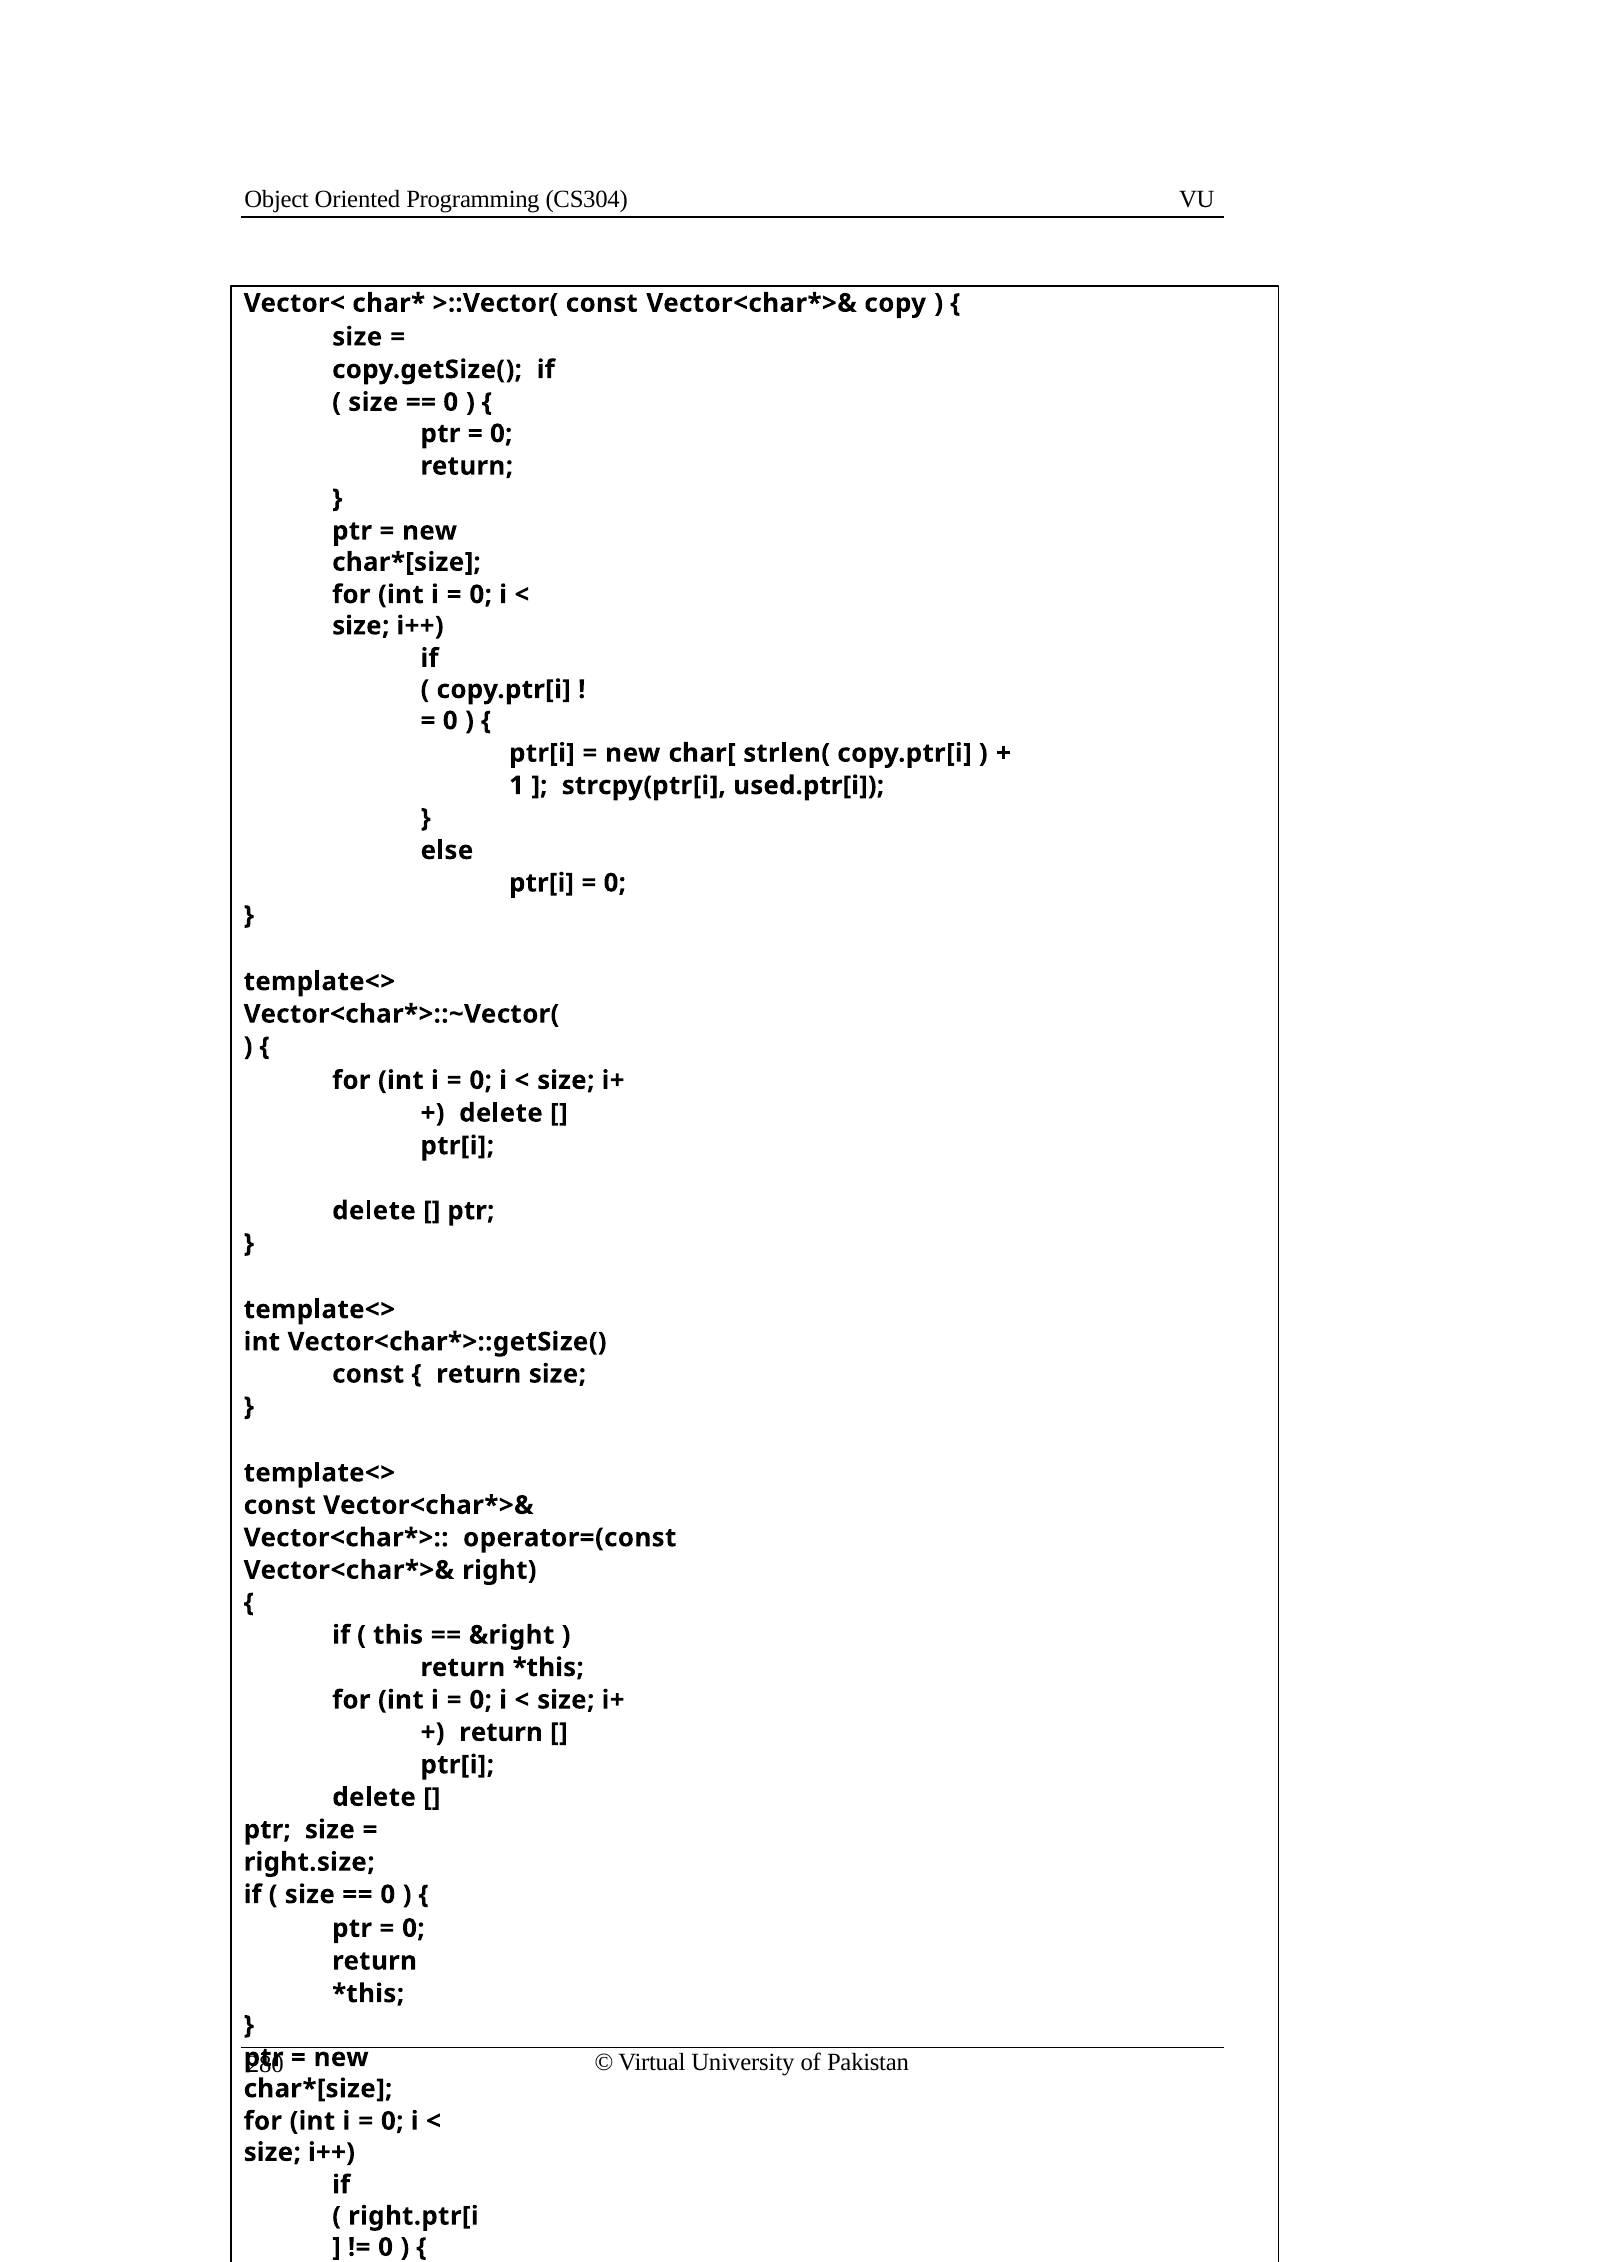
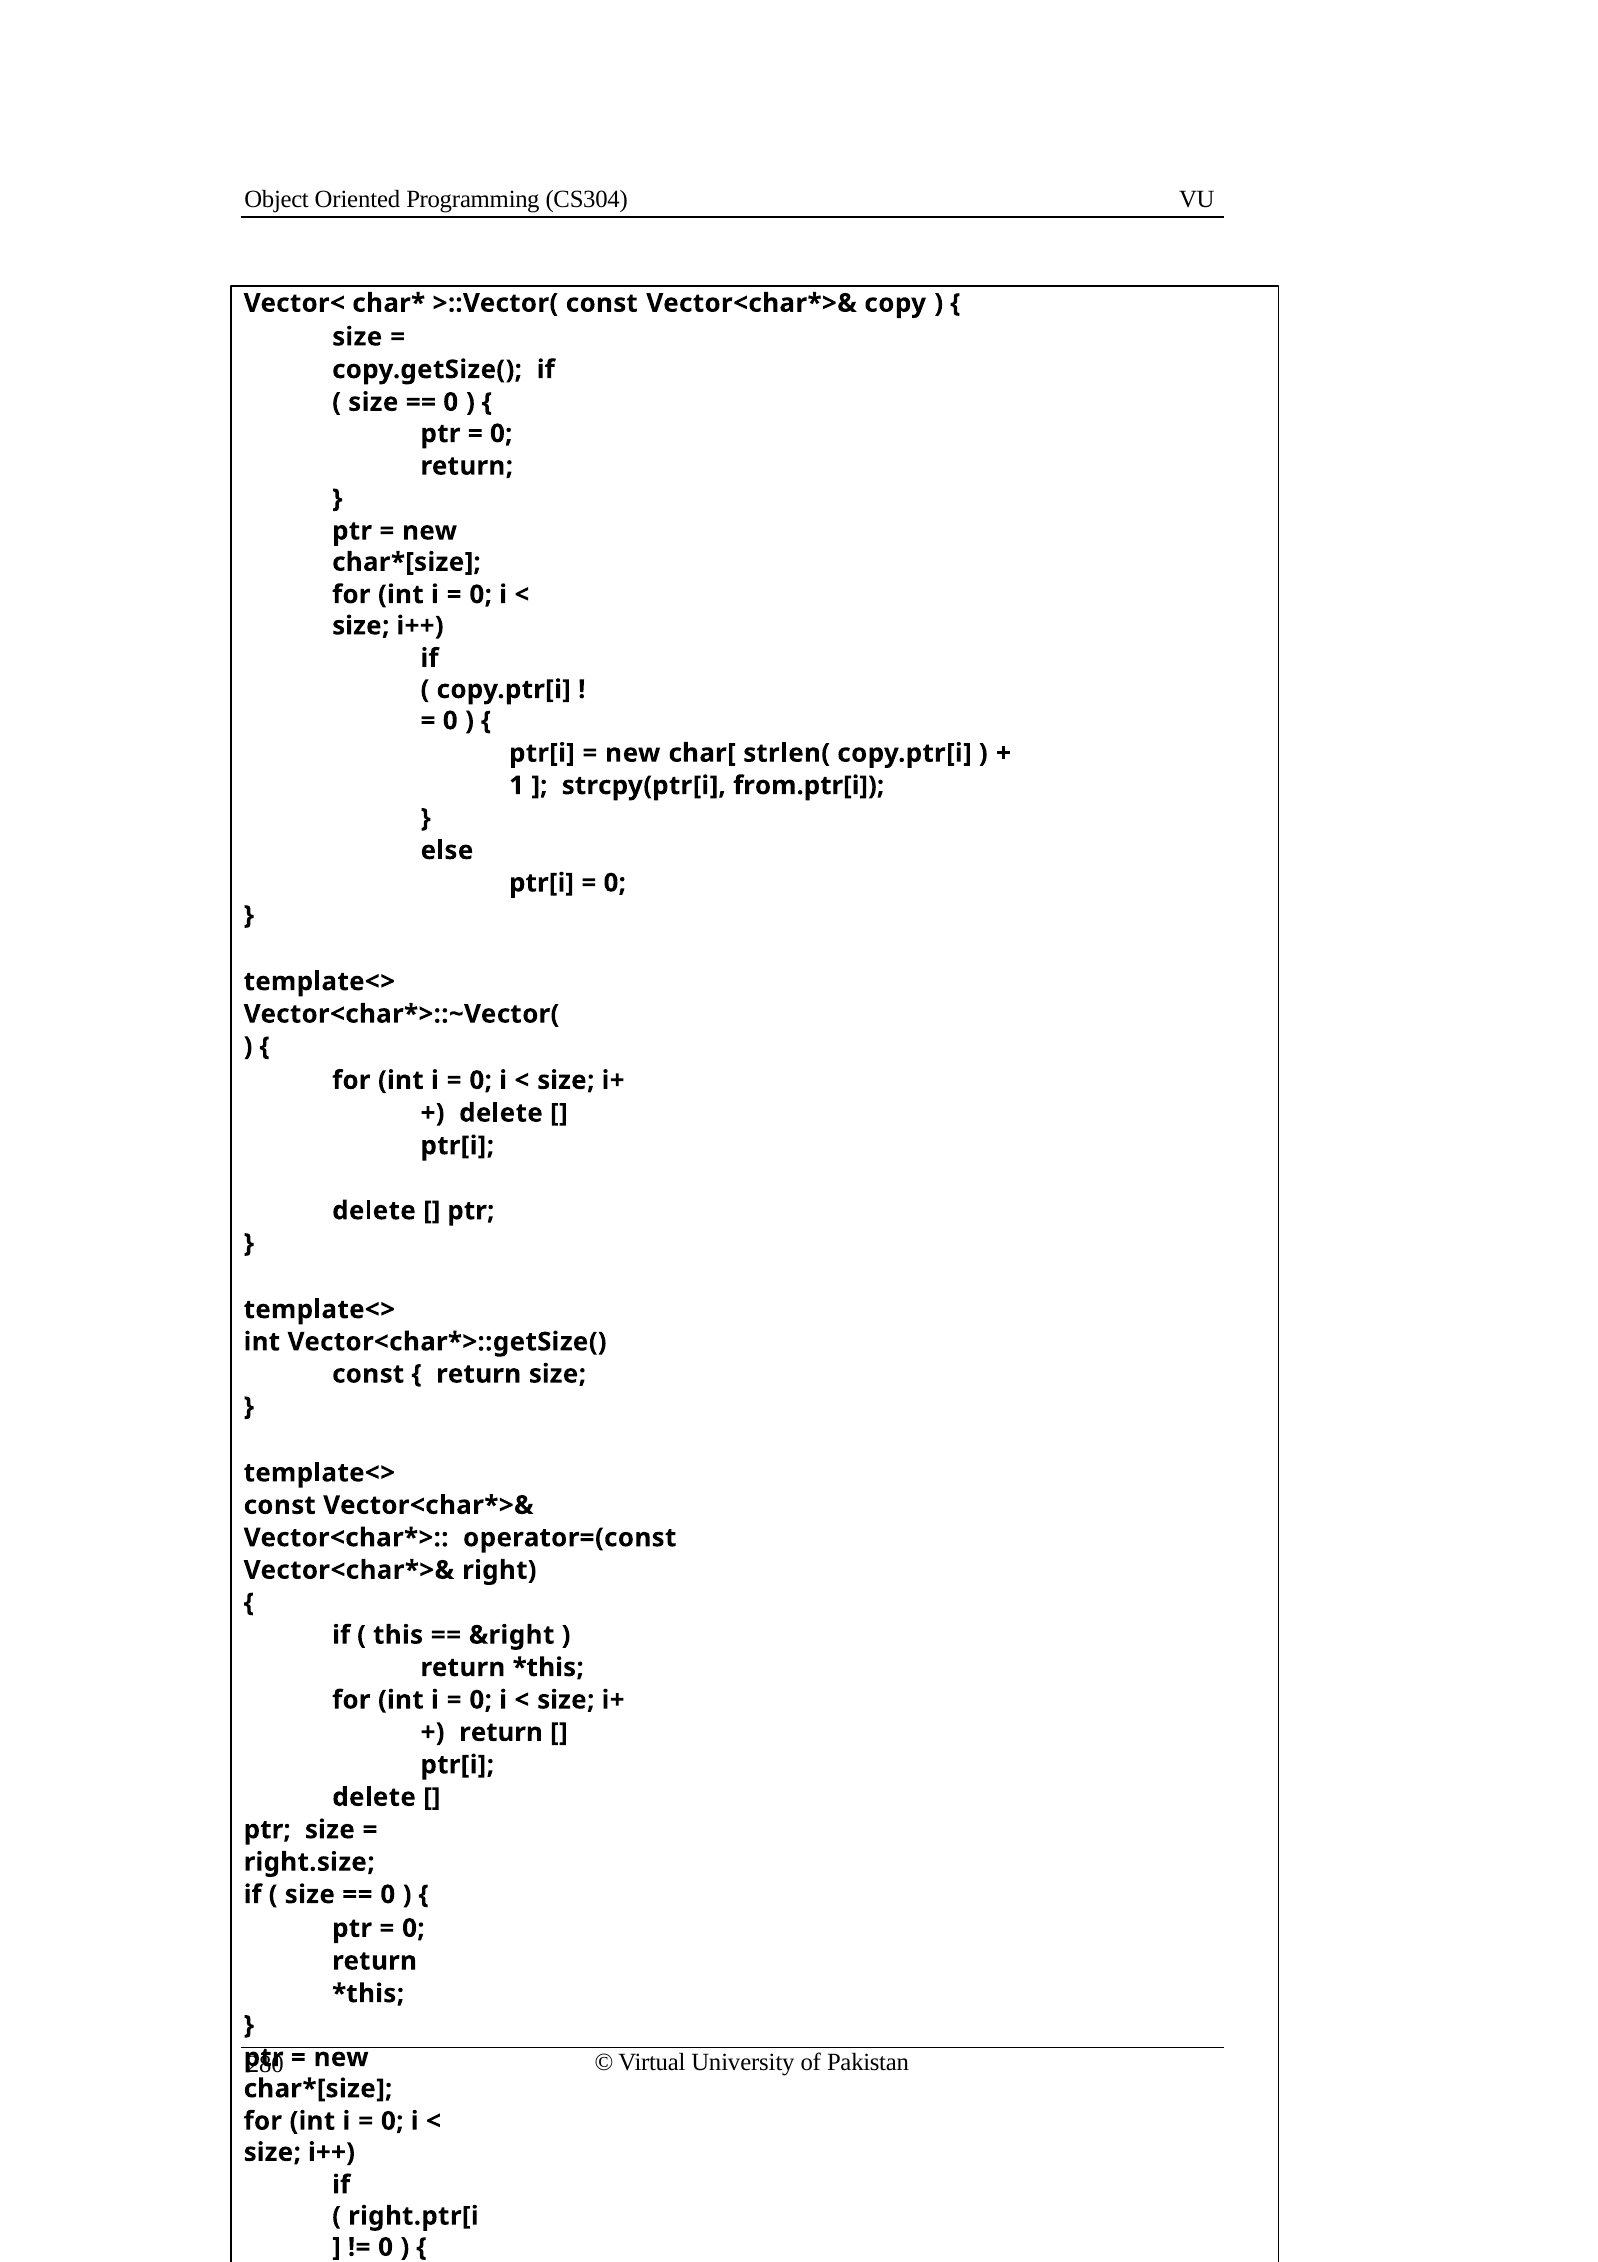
used.ptr[i: used.ptr[i -> from.ptr[i
